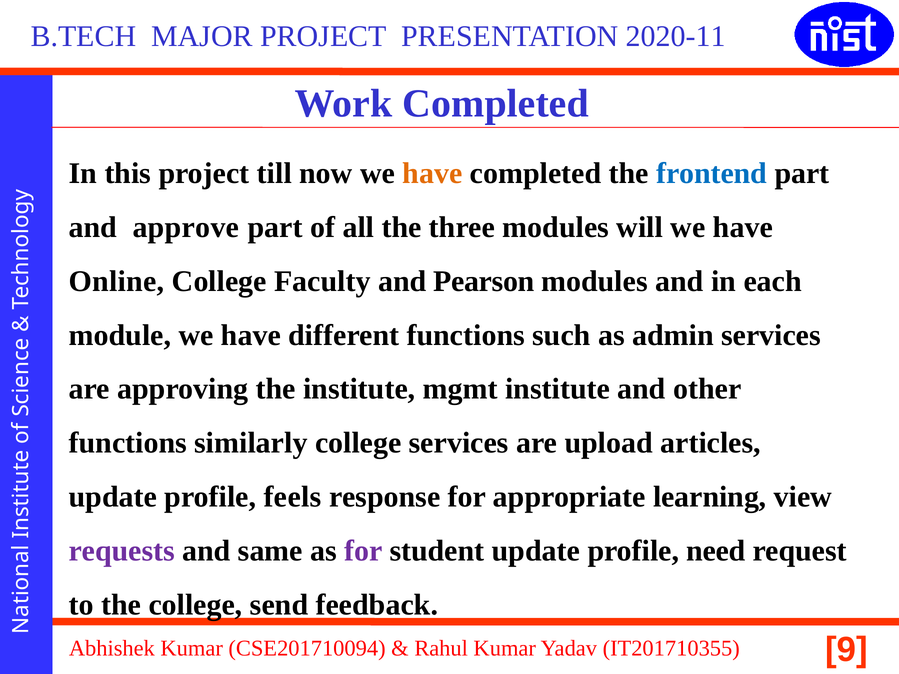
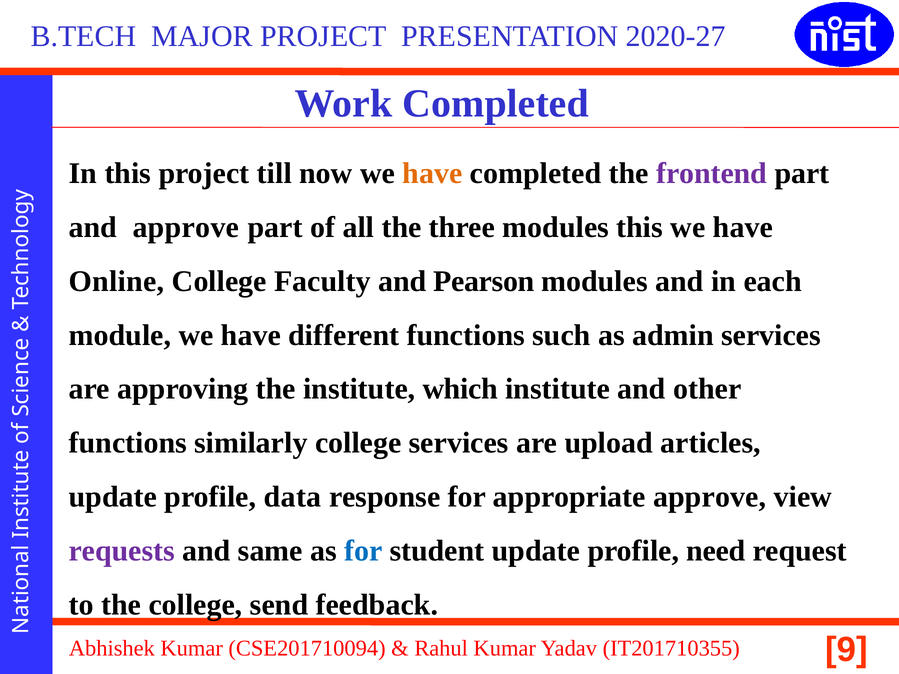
2020-11: 2020-11 -> 2020-27
frontend colour: blue -> purple
modules will: will -> this
mgmt: mgmt -> which
feels: feels -> data
appropriate learning: learning -> approve
for at (363, 551) colour: purple -> blue
